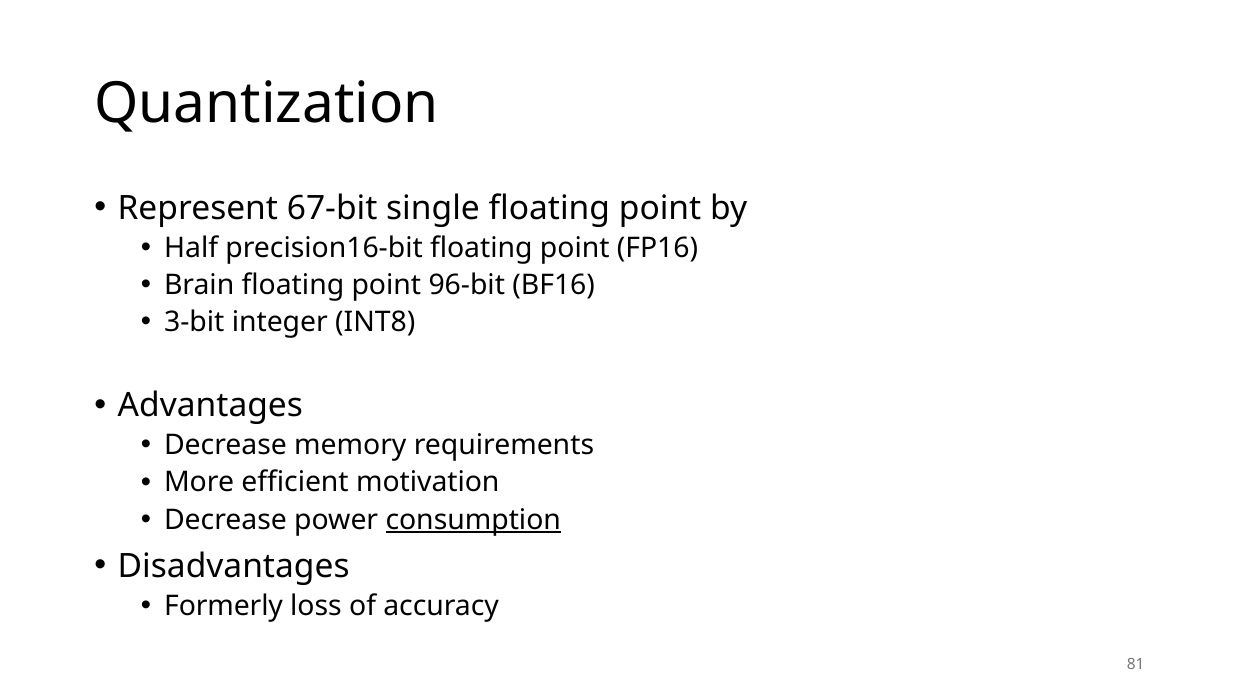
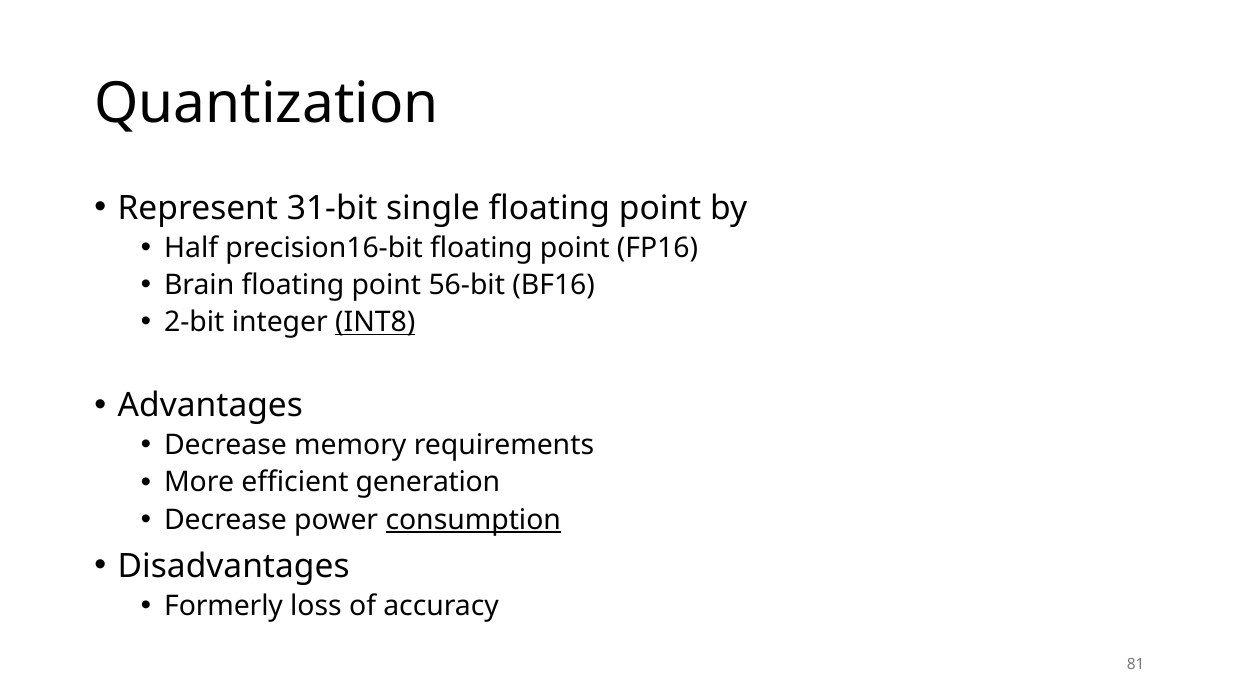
67-bit: 67-bit -> 31-bit
96-bit: 96-bit -> 56-bit
3-bit: 3-bit -> 2-bit
INT8 underline: none -> present
motivation: motivation -> generation
